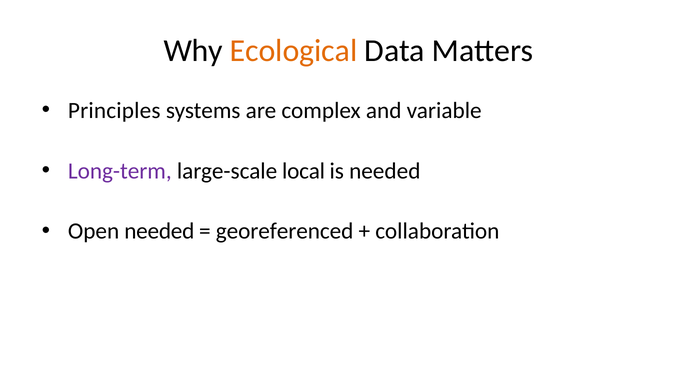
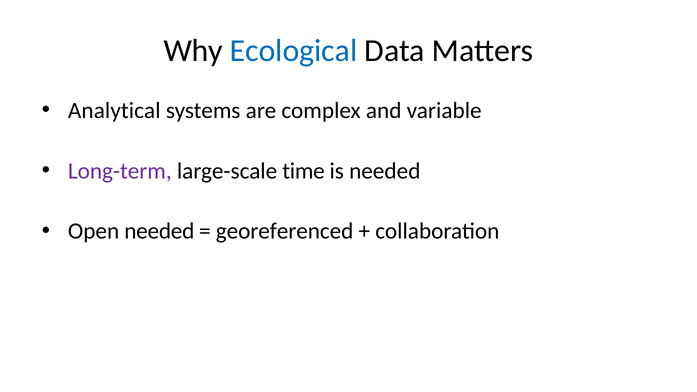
Ecological colour: orange -> blue
Principles: Principles -> Analytical
local: local -> time
